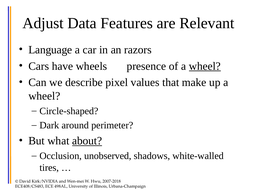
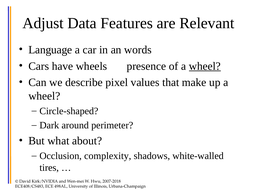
razors: razors -> words
about underline: present -> none
unobserved: unobserved -> complexity
